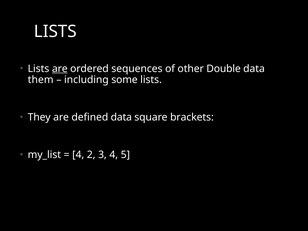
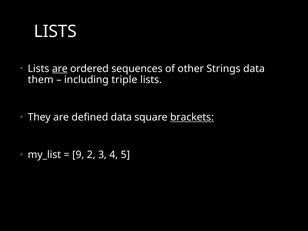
Double: Double -> Strings
some: some -> triple
brackets underline: none -> present
4 at (78, 155): 4 -> 9
